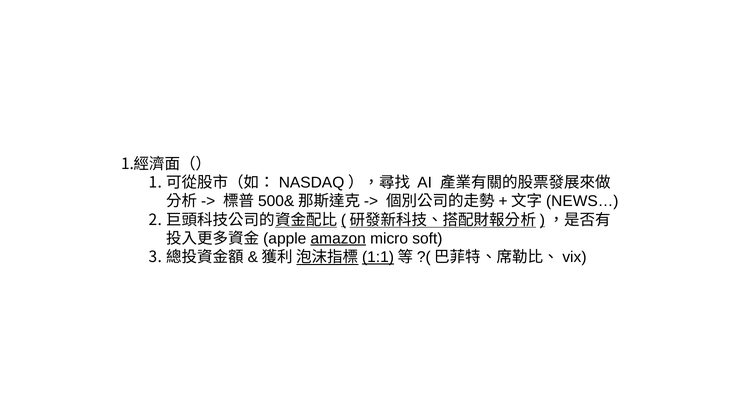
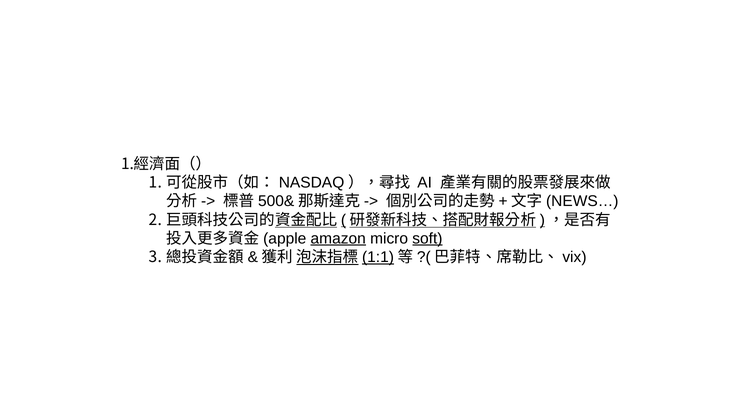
soft underline: none -> present
